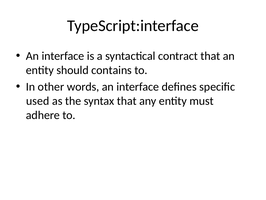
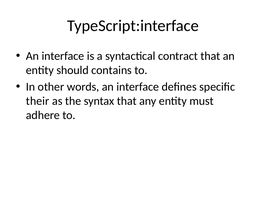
used: used -> their
